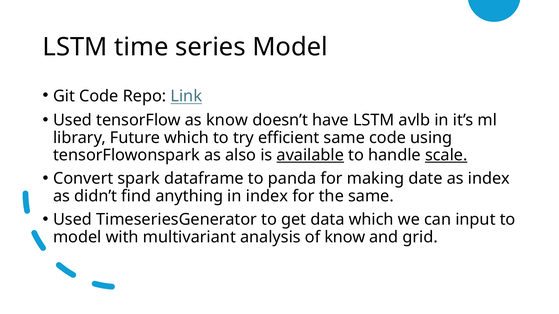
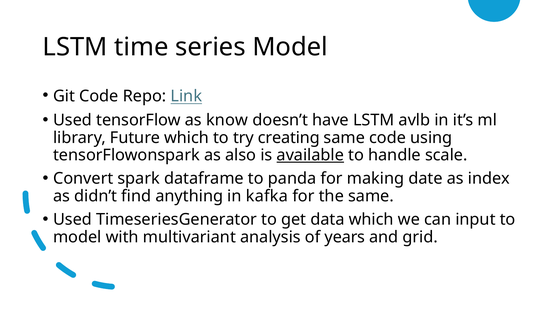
efficient: efficient -> creating
scale underline: present -> none
in index: index -> kafka
of know: know -> years
